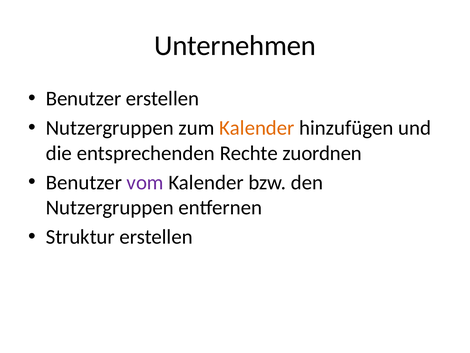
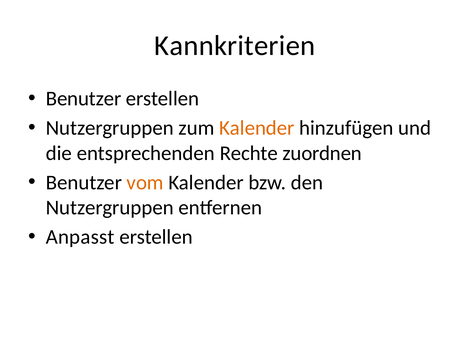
Unternehmen: Unternehmen -> Kannkriterien
vom colour: purple -> orange
Struktur: Struktur -> Anpasst
